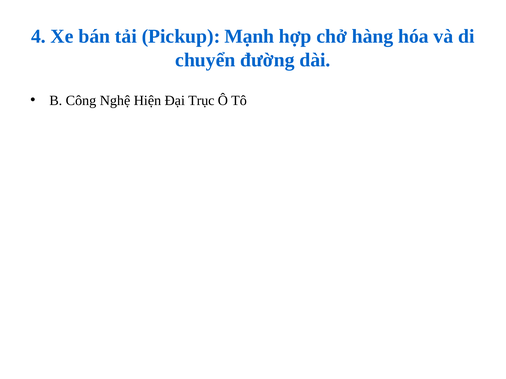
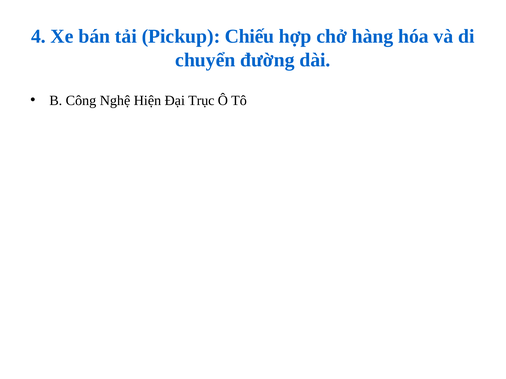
Mạnh: Mạnh -> Chiếu
